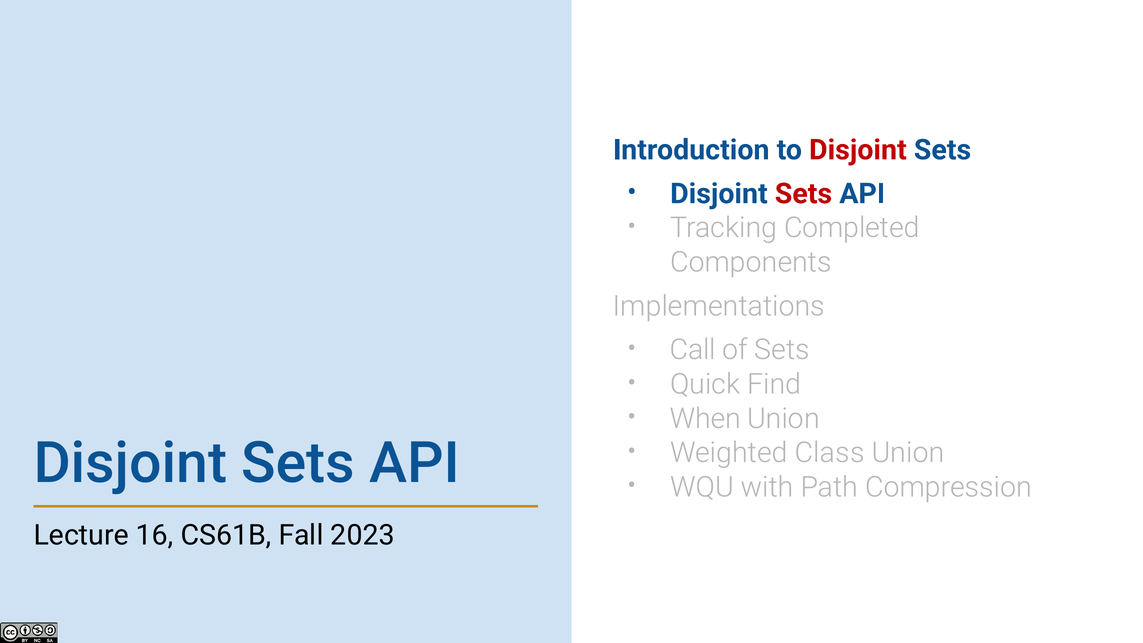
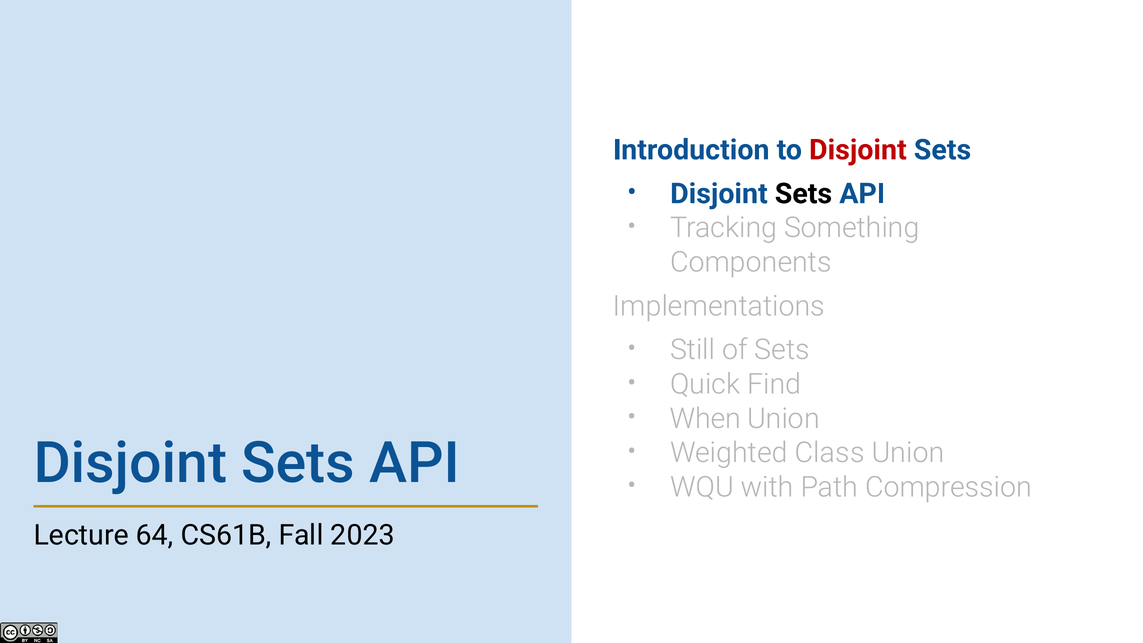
Sets at (803, 194) colour: red -> black
Completed: Completed -> Something
Call: Call -> Still
16: 16 -> 64
